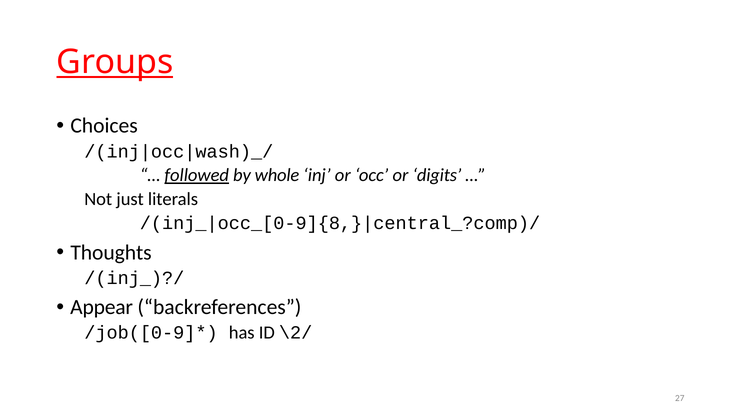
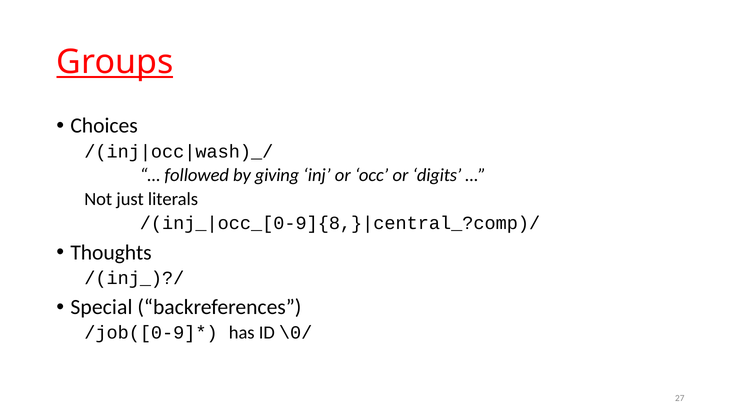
followed underline: present -> none
whole: whole -> giving
Appear: Appear -> Special
\2/: \2/ -> \0/
